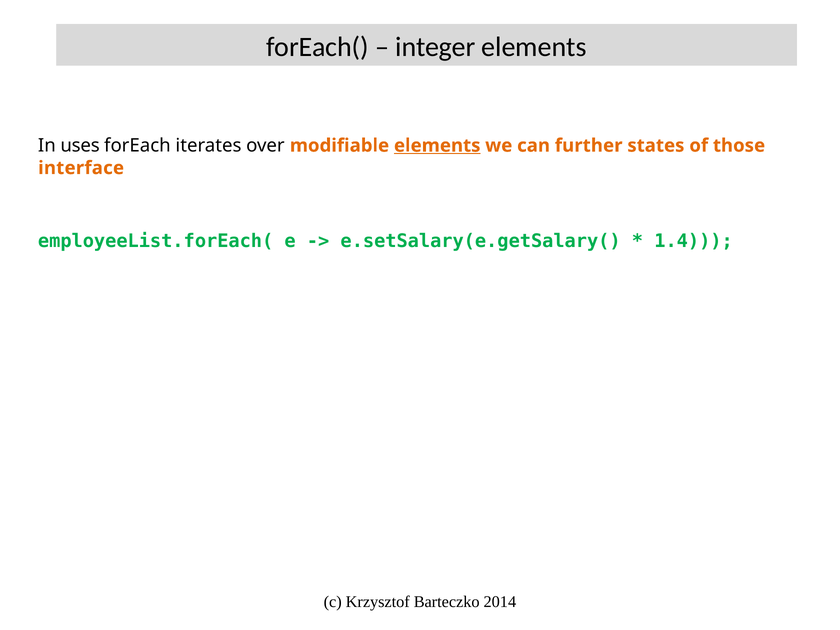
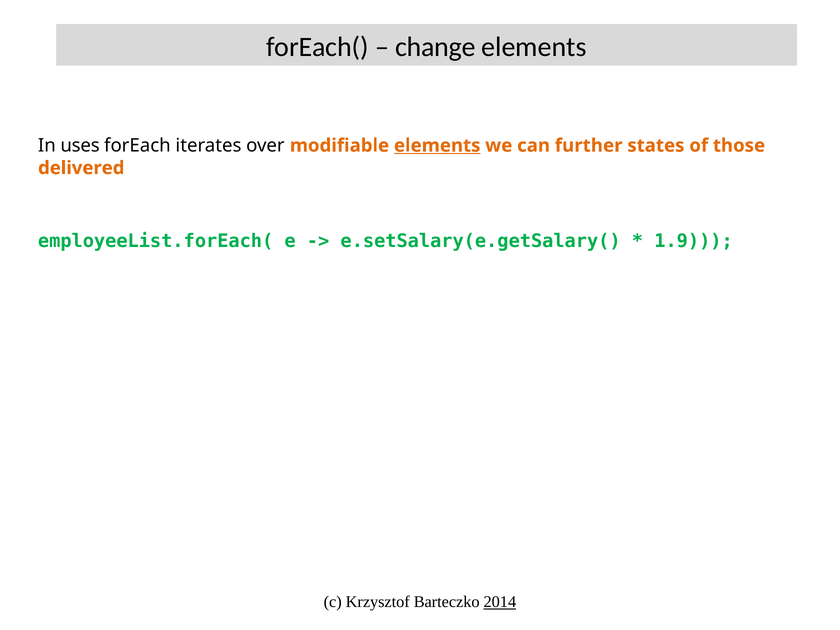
integer: integer -> change
interface: interface -> delivered
1.4: 1.4 -> 1.9
2014 underline: none -> present
